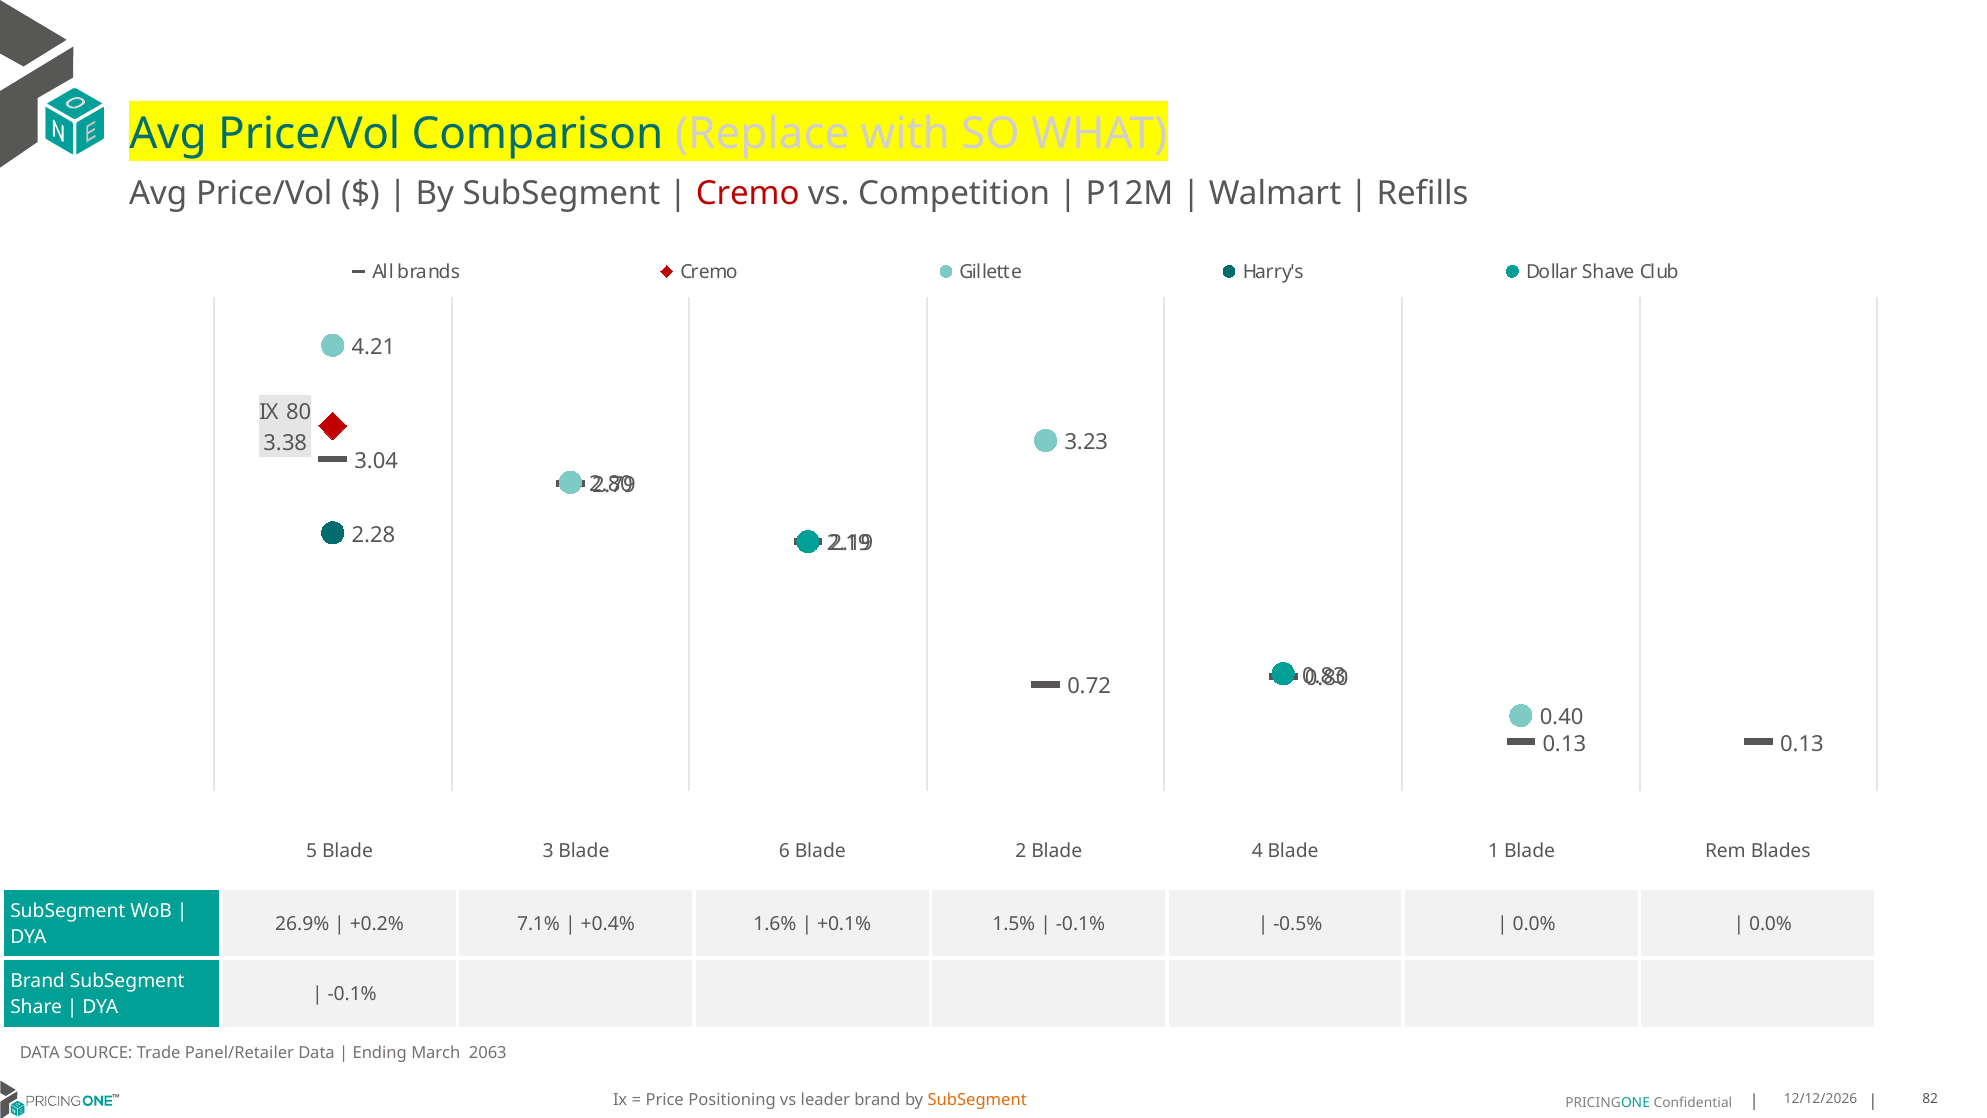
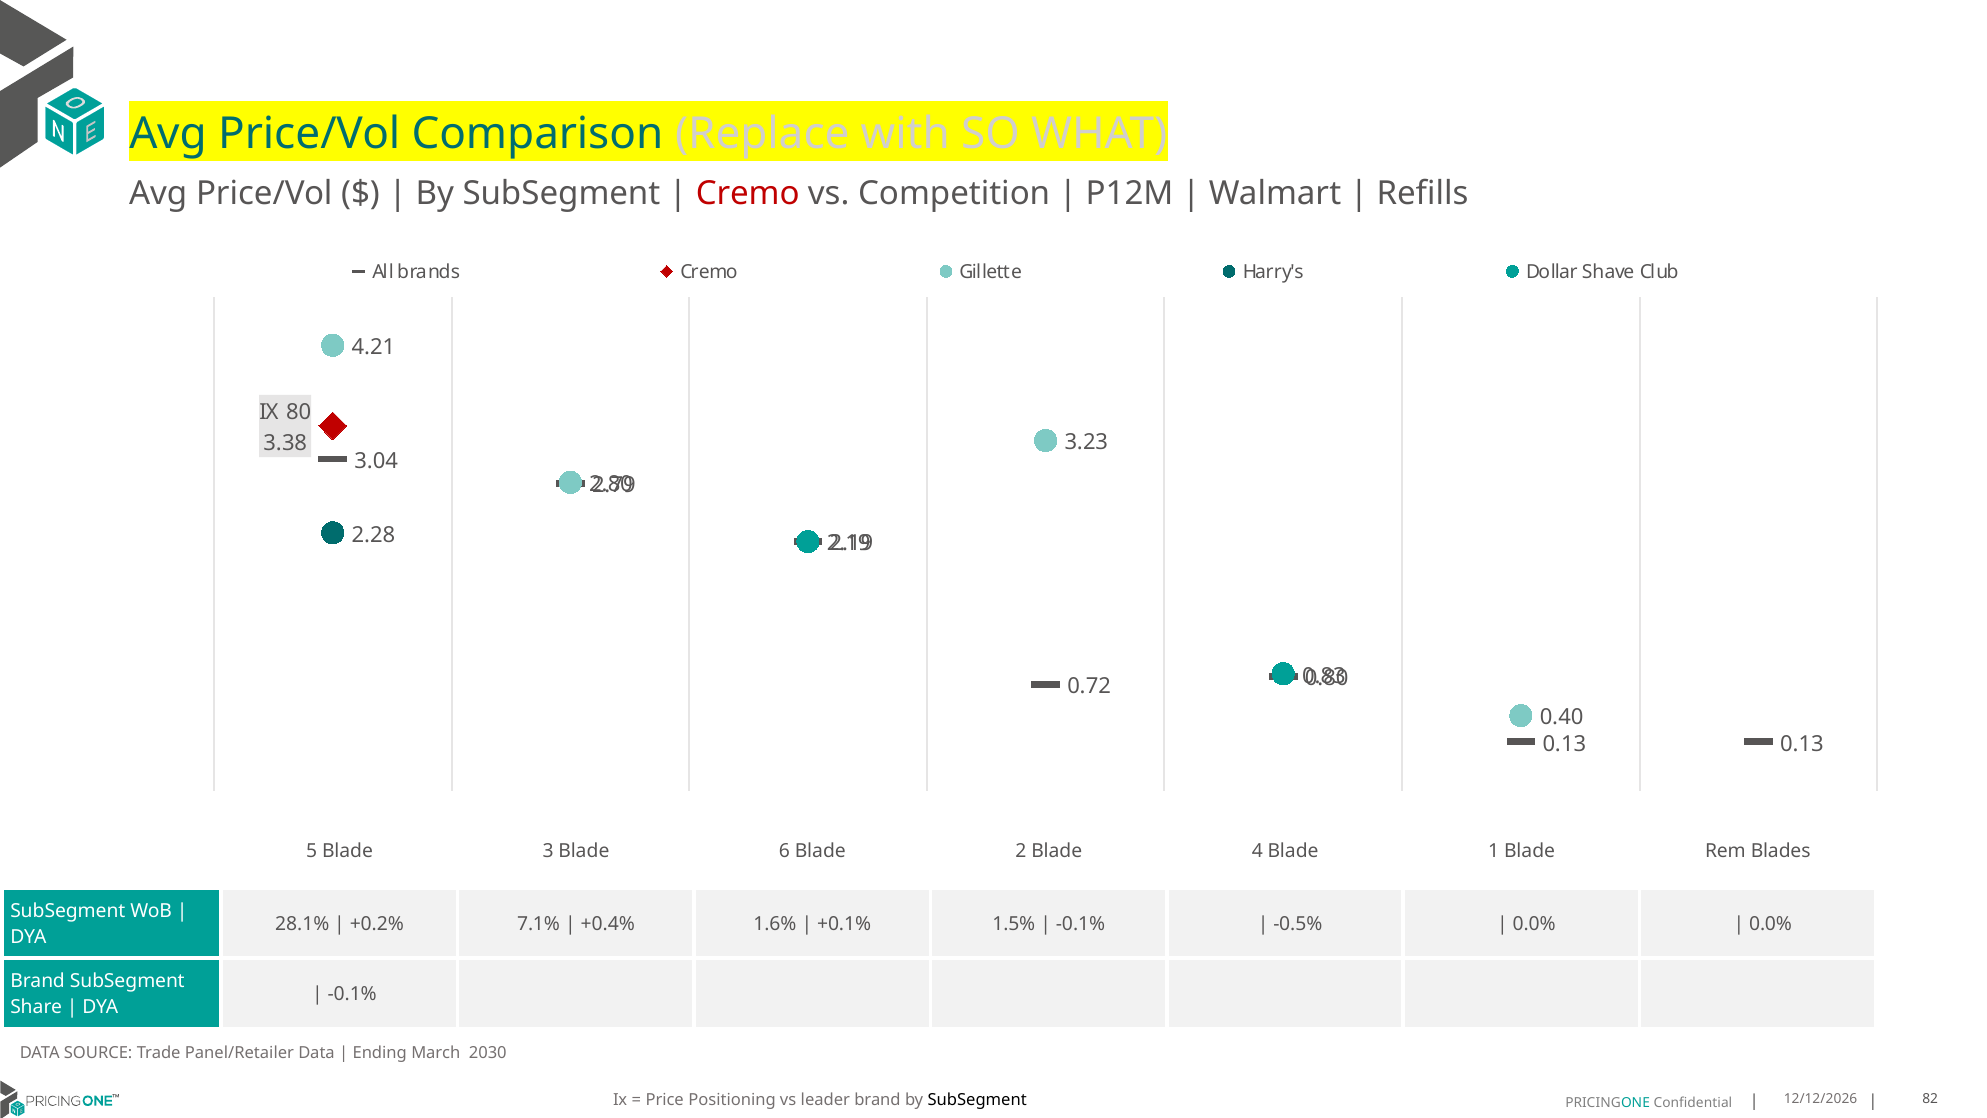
26.9%: 26.9% -> 28.1%
2063: 2063 -> 2030
SubSegment at (977, 1100) colour: orange -> black
